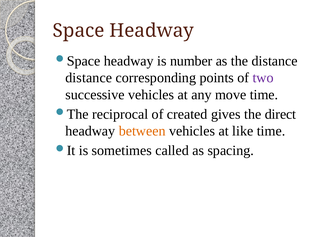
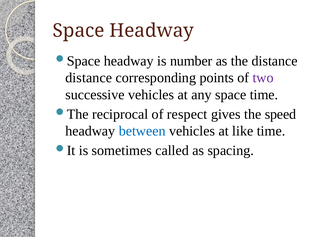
any move: move -> space
created: created -> respect
direct: direct -> speed
between colour: orange -> blue
